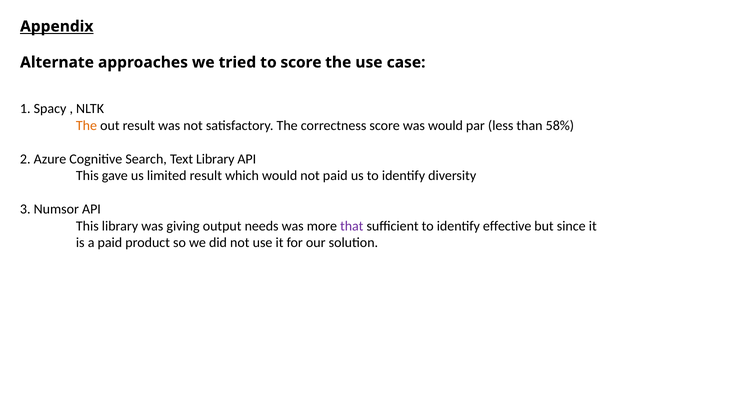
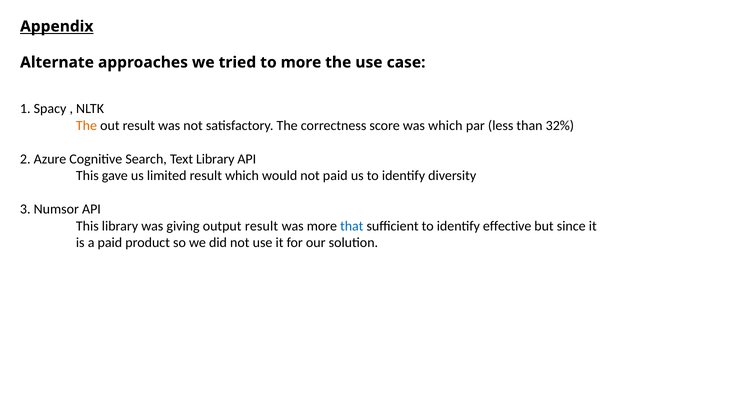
to score: score -> more
was would: would -> which
58%: 58% -> 32%
output needs: needs -> result
that colour: purple -> blue
